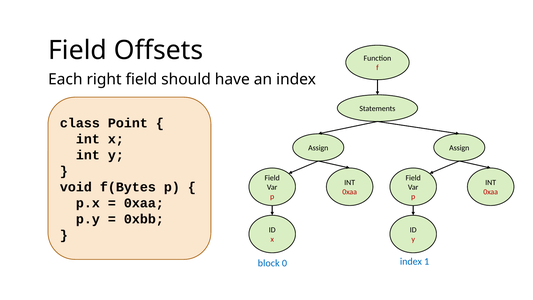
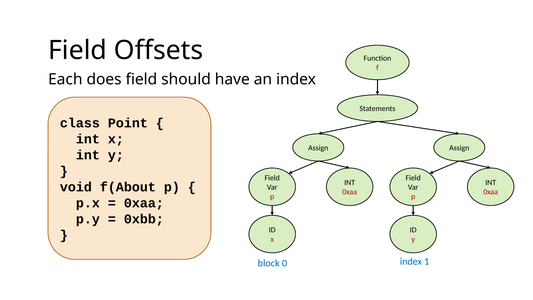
right: right -> does
f(Bytes: f(Bytes -> f(About
